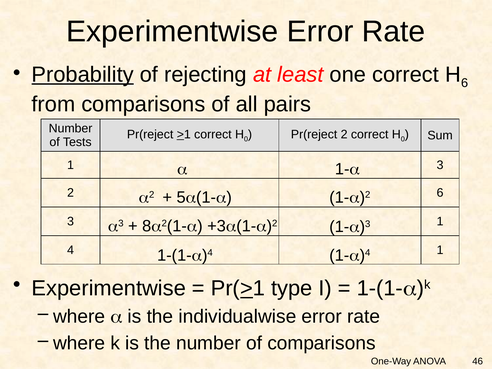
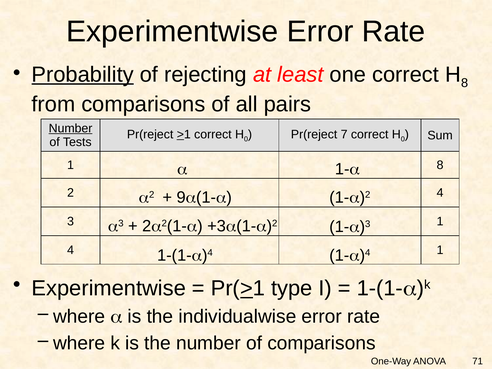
6 at (465, 83): 6 -> 8
Number at (71, 128) underline: none -> present
Pr(reject 2: 2 -> 7
1 3: 3 -> 8
2 6: 6 -> 4
5: 5 -> 9
8 at (147, 226): 8 -> 2
46: 46 -> 71
